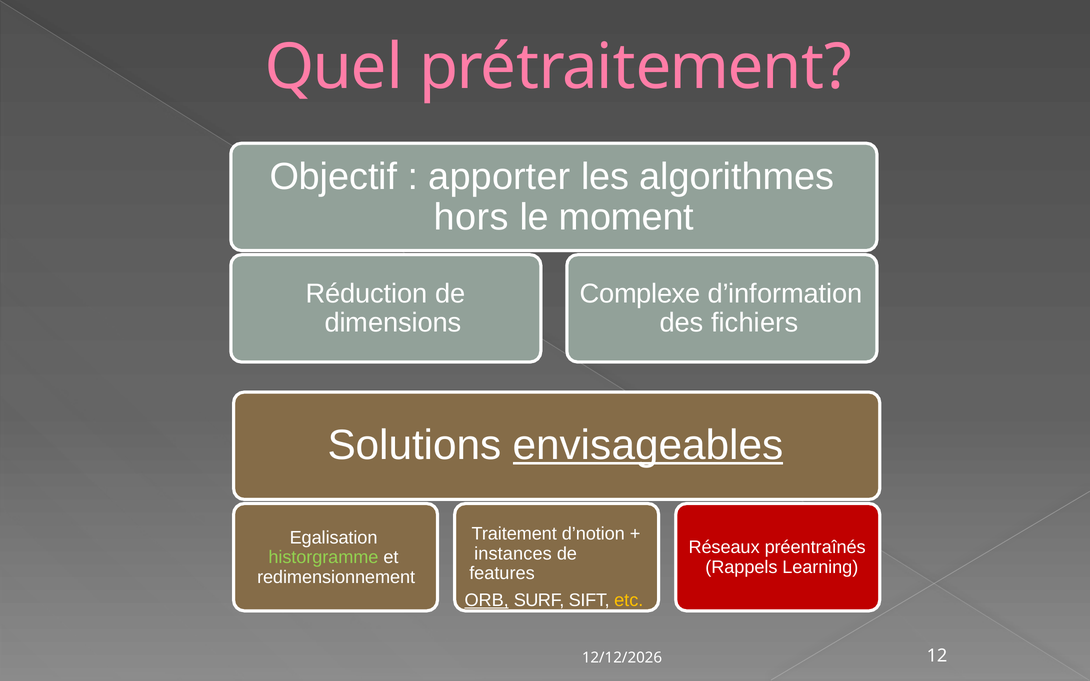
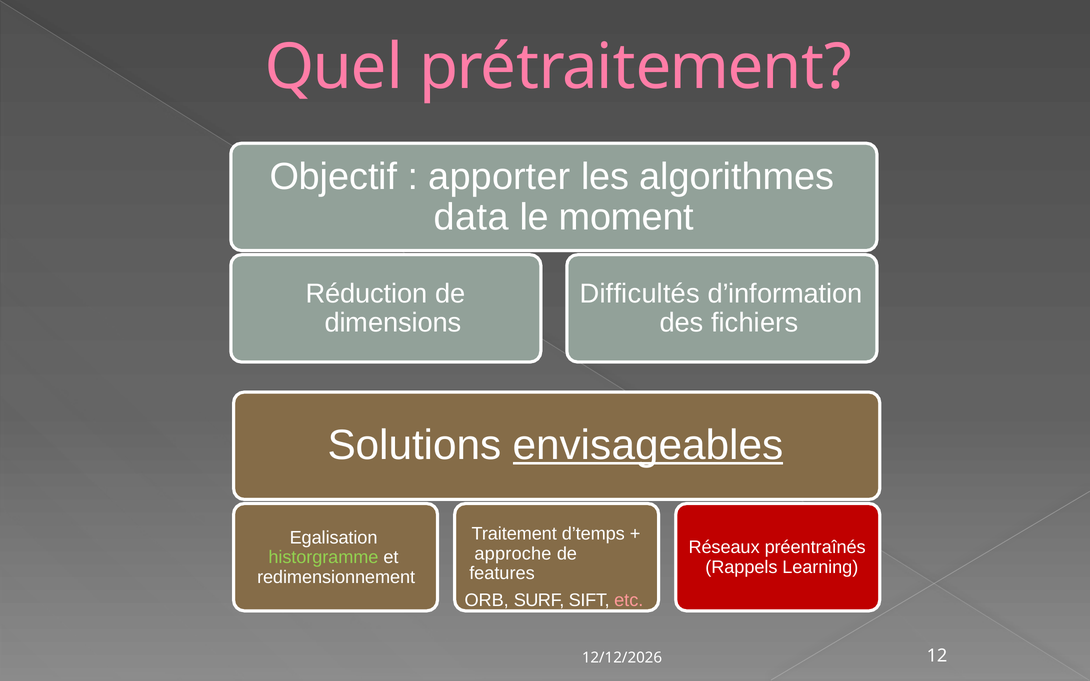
hors: hors -> data
Complexe: Complexe -> Difficultés
d’notion: d’notion -> d’temps
instances: instances -> approche
ORB underline: present -> none
etc colour: yellow -> pink
